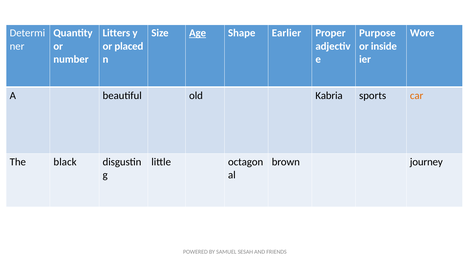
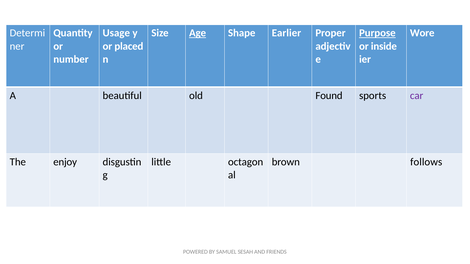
Litters: Litters -> Usage
Purpose underline: none -> present
Kabria: Kabria -> Found
car colour: orange -> purple
black: black -> enjoy
journey: journey -> follows
